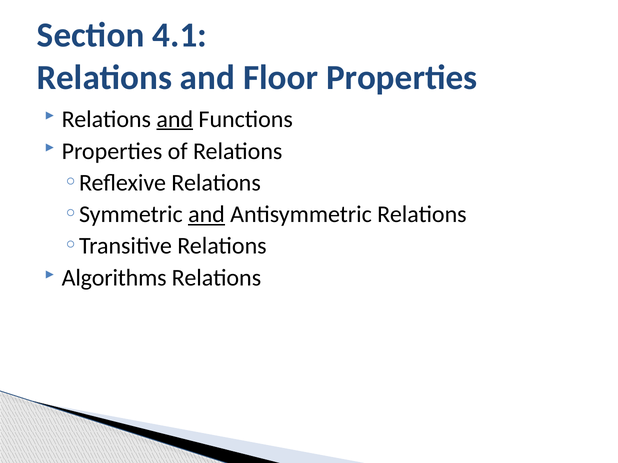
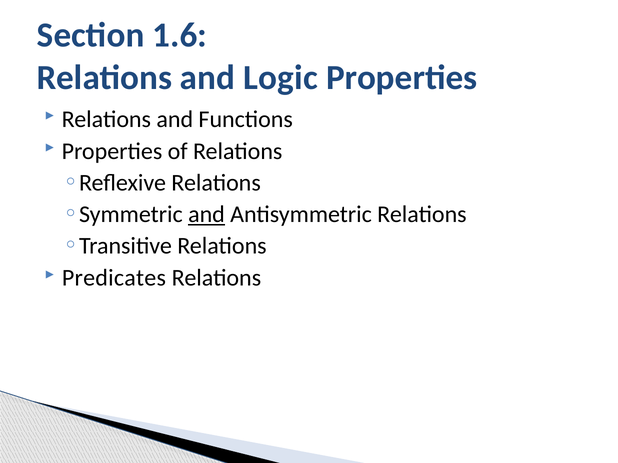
4.1: 4.1 -> 1.6
Floor: Floor -> Logic
and at (175, 119) underline: present -> none
Algorithms: Algorithms -> Predicates
